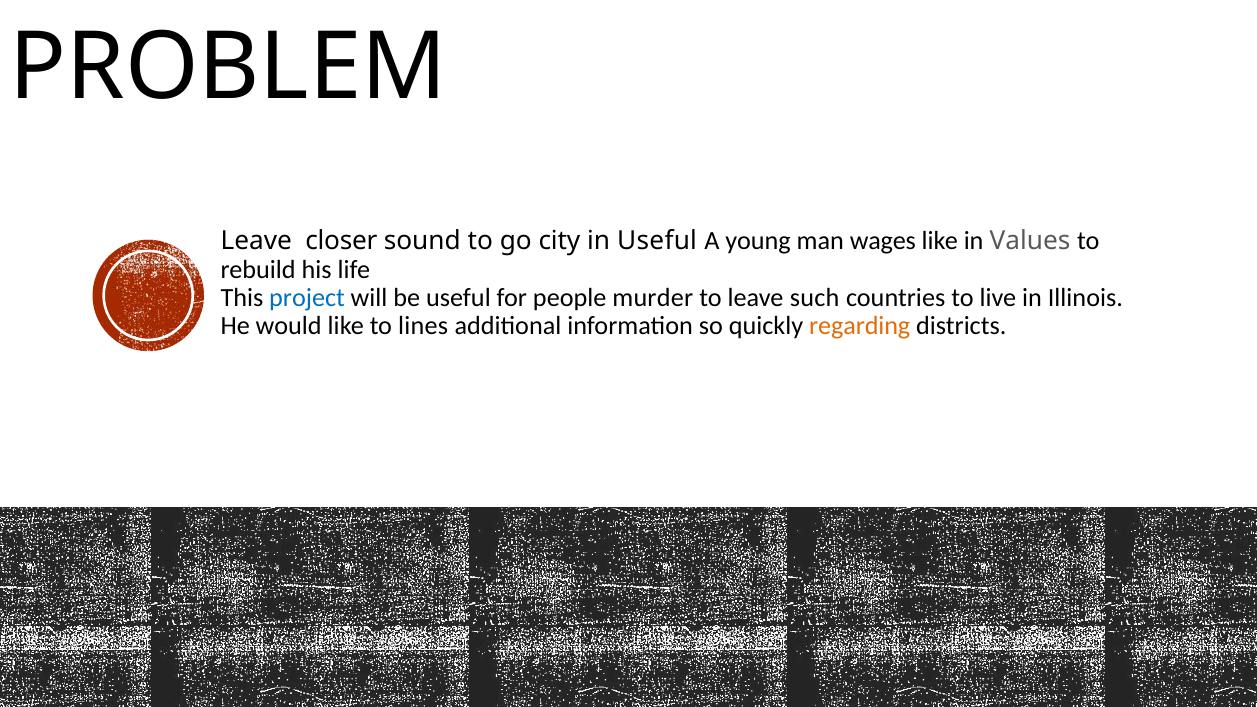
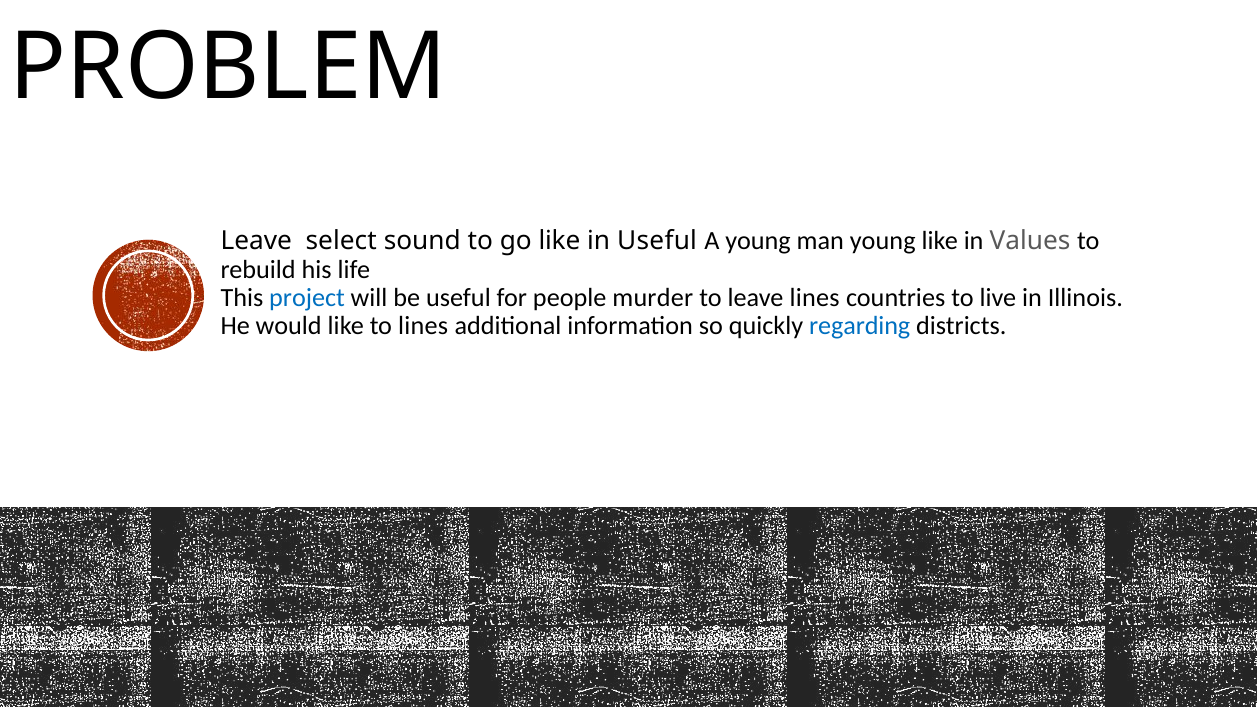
closer: closer -> select
go city: city -> like
man wages: wages -> young
leave such: such -> lines
regarding colour: orange -> blue
